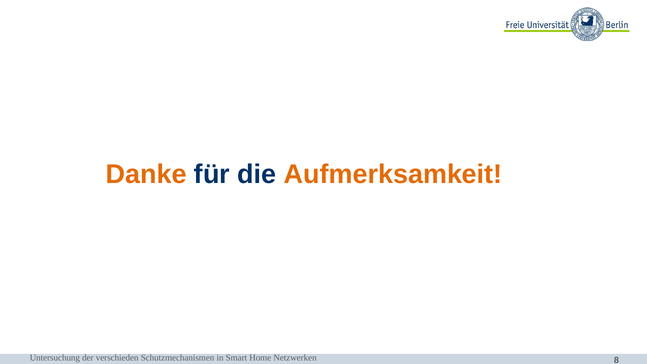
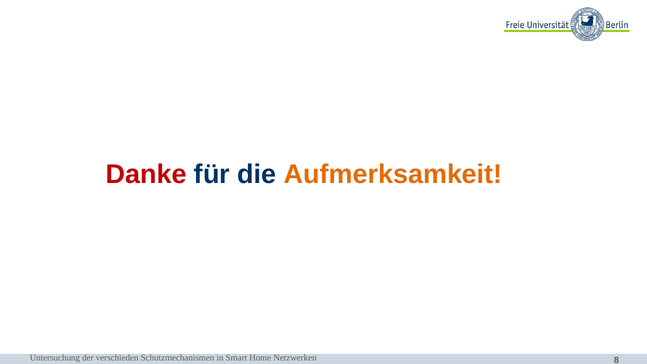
Danke colour: orange -> red
